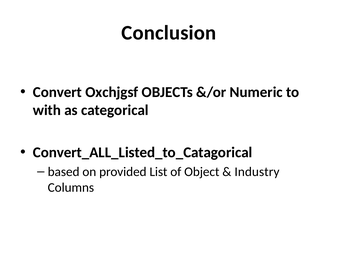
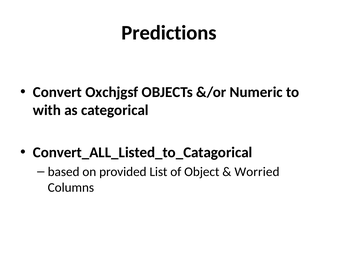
Conclusion: Conclusion -> Predictions
Industry: Industry -> Worried
